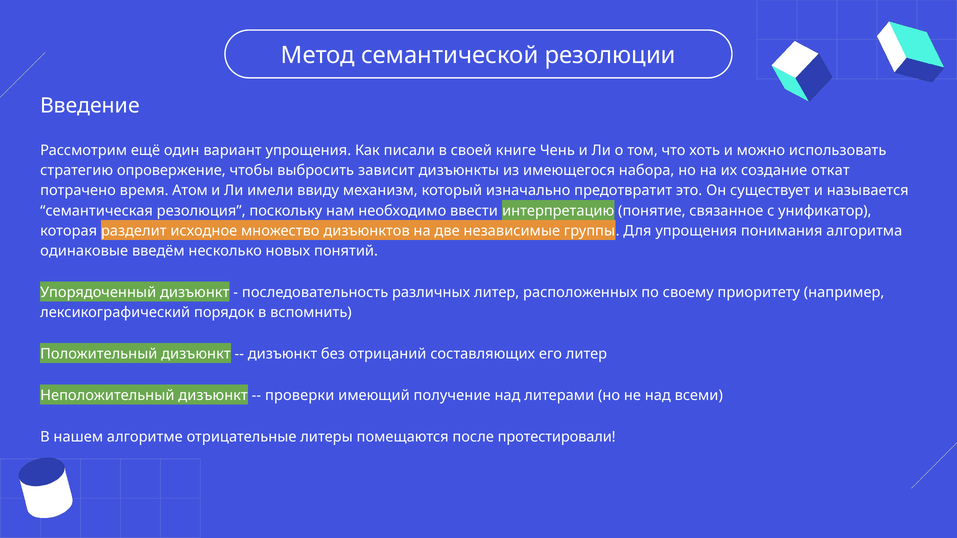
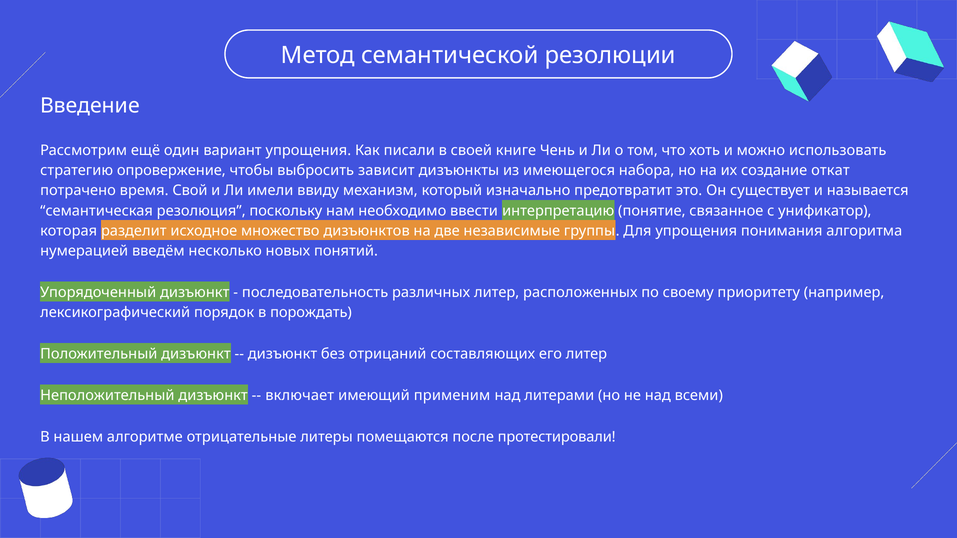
Атом: Атом -> Свой
одинаковые: одинаковые -> нумерацией
вспомнить: вспомнить -> порождать
проверки: проверки -> включает
получение: получение -> применим
